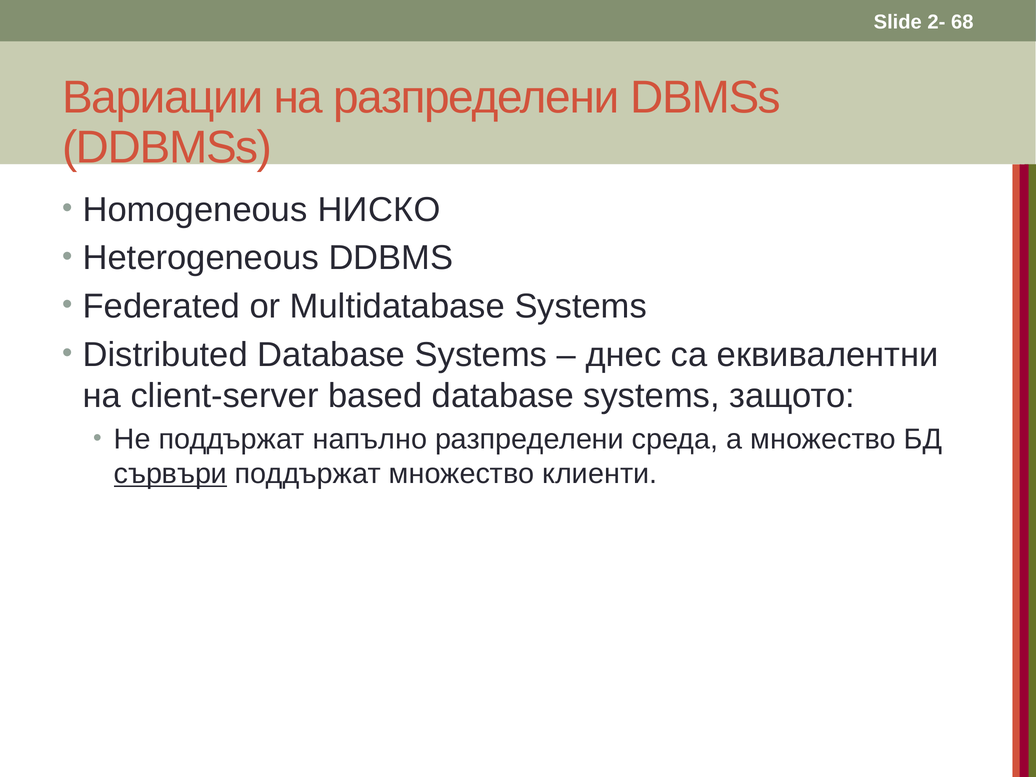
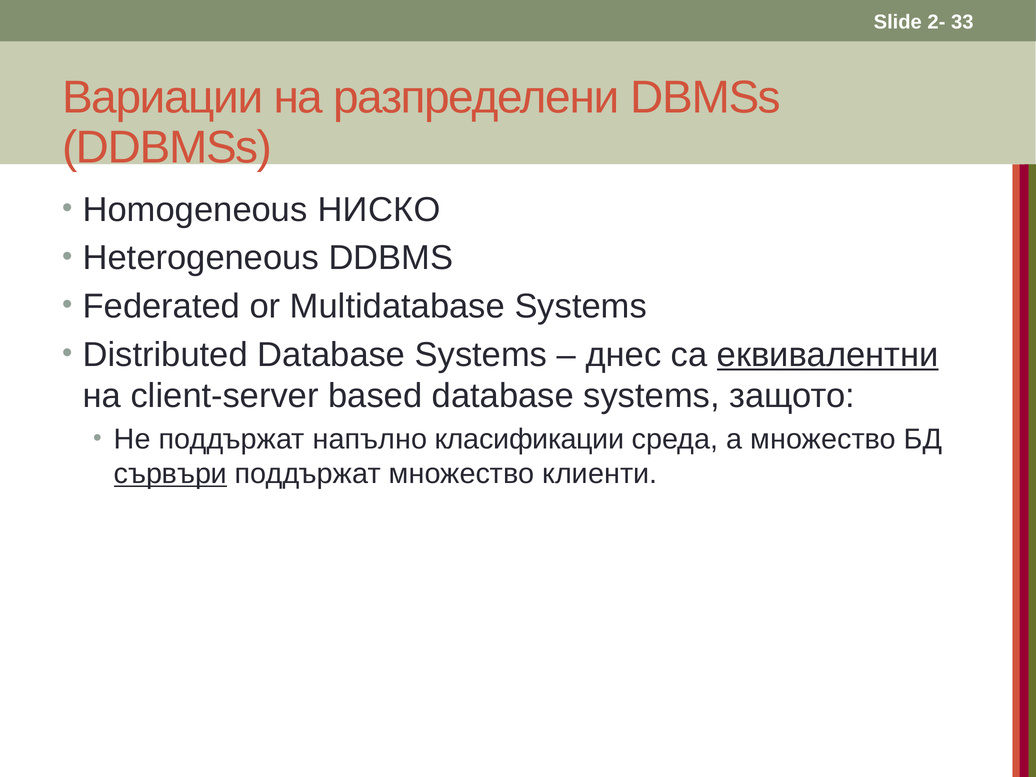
68: 68 -> 33
еквивалентни underline: none -> present
напълно разпределени: разпределени -> класификации
